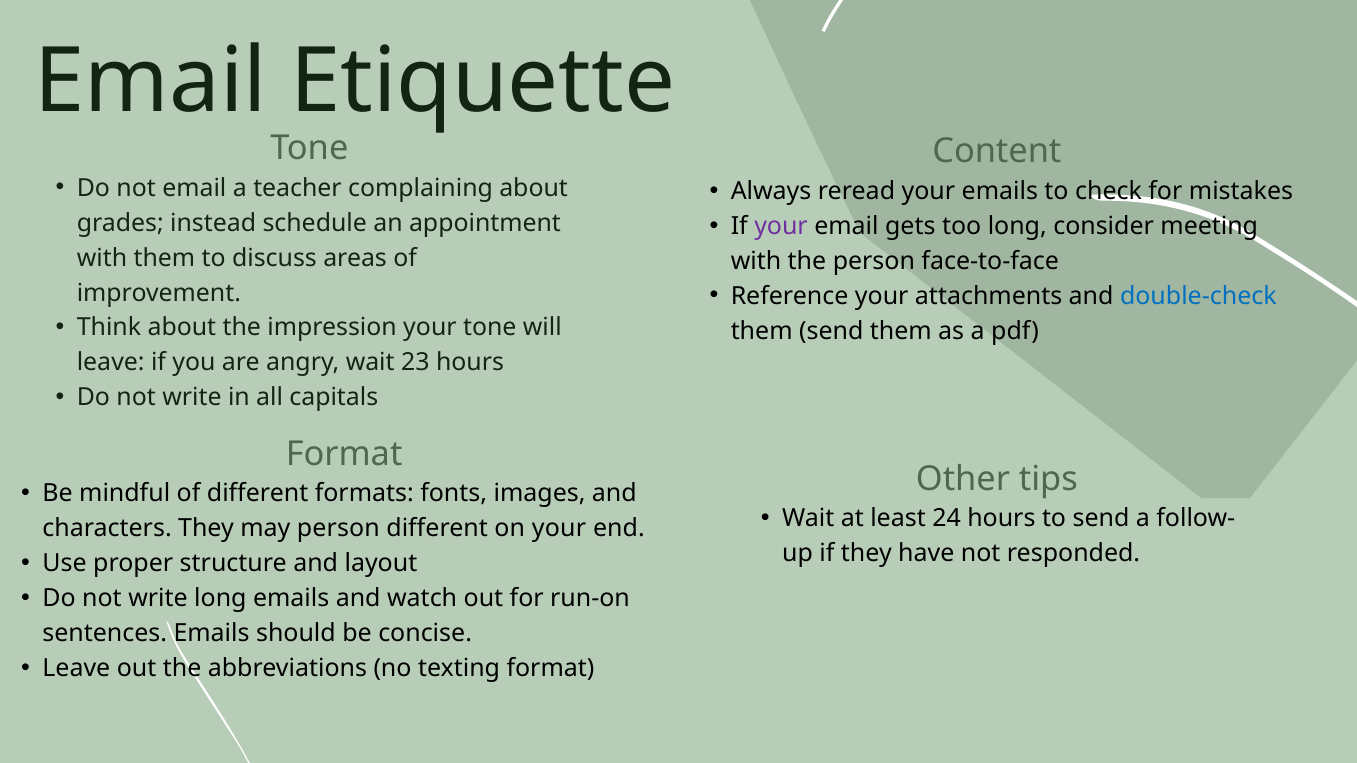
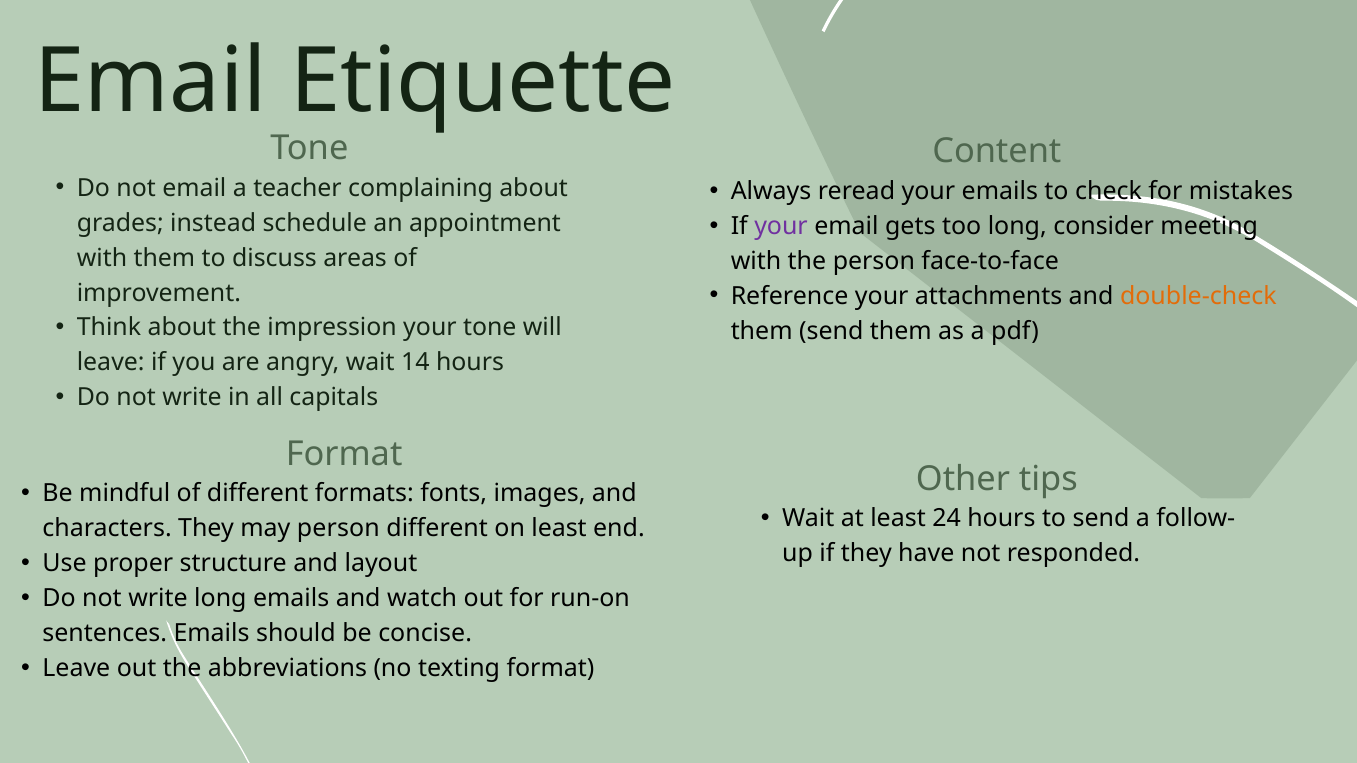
double-check colour: blue -> orange
23: 23 -> 14
on your: your -> least
